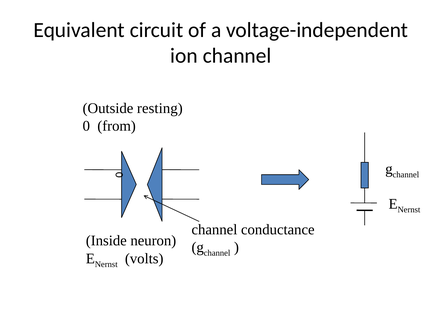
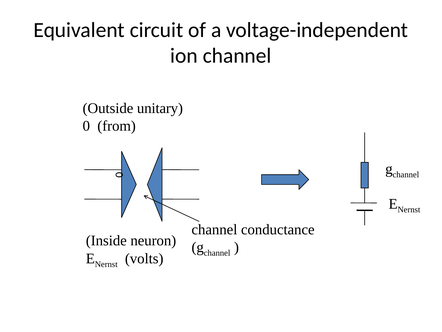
resting: resting -> unitary
